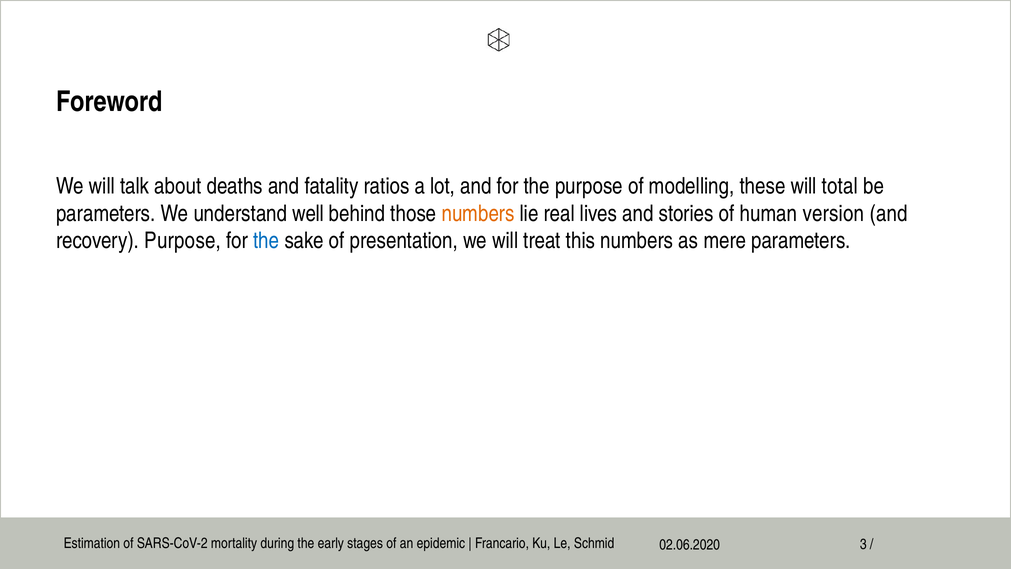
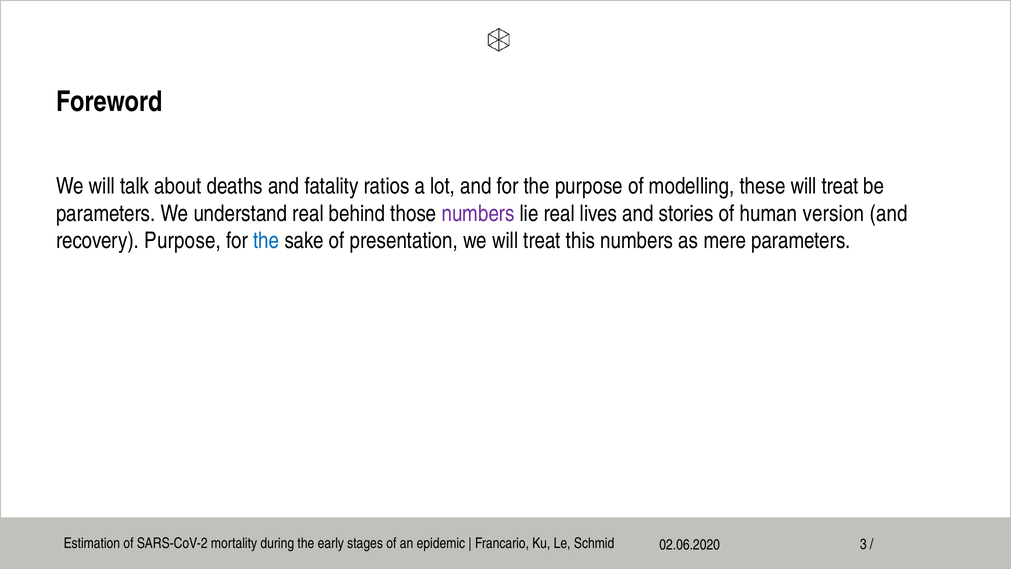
these will total: total -> treat
understand well: well -> real
numbers at (478, 213) colour: orange -> purple
